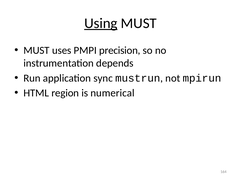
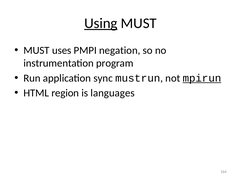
precision: precision -> negation
depends: depends -> program
mpirun underline: none -> present
numerical: numerical -> languages
